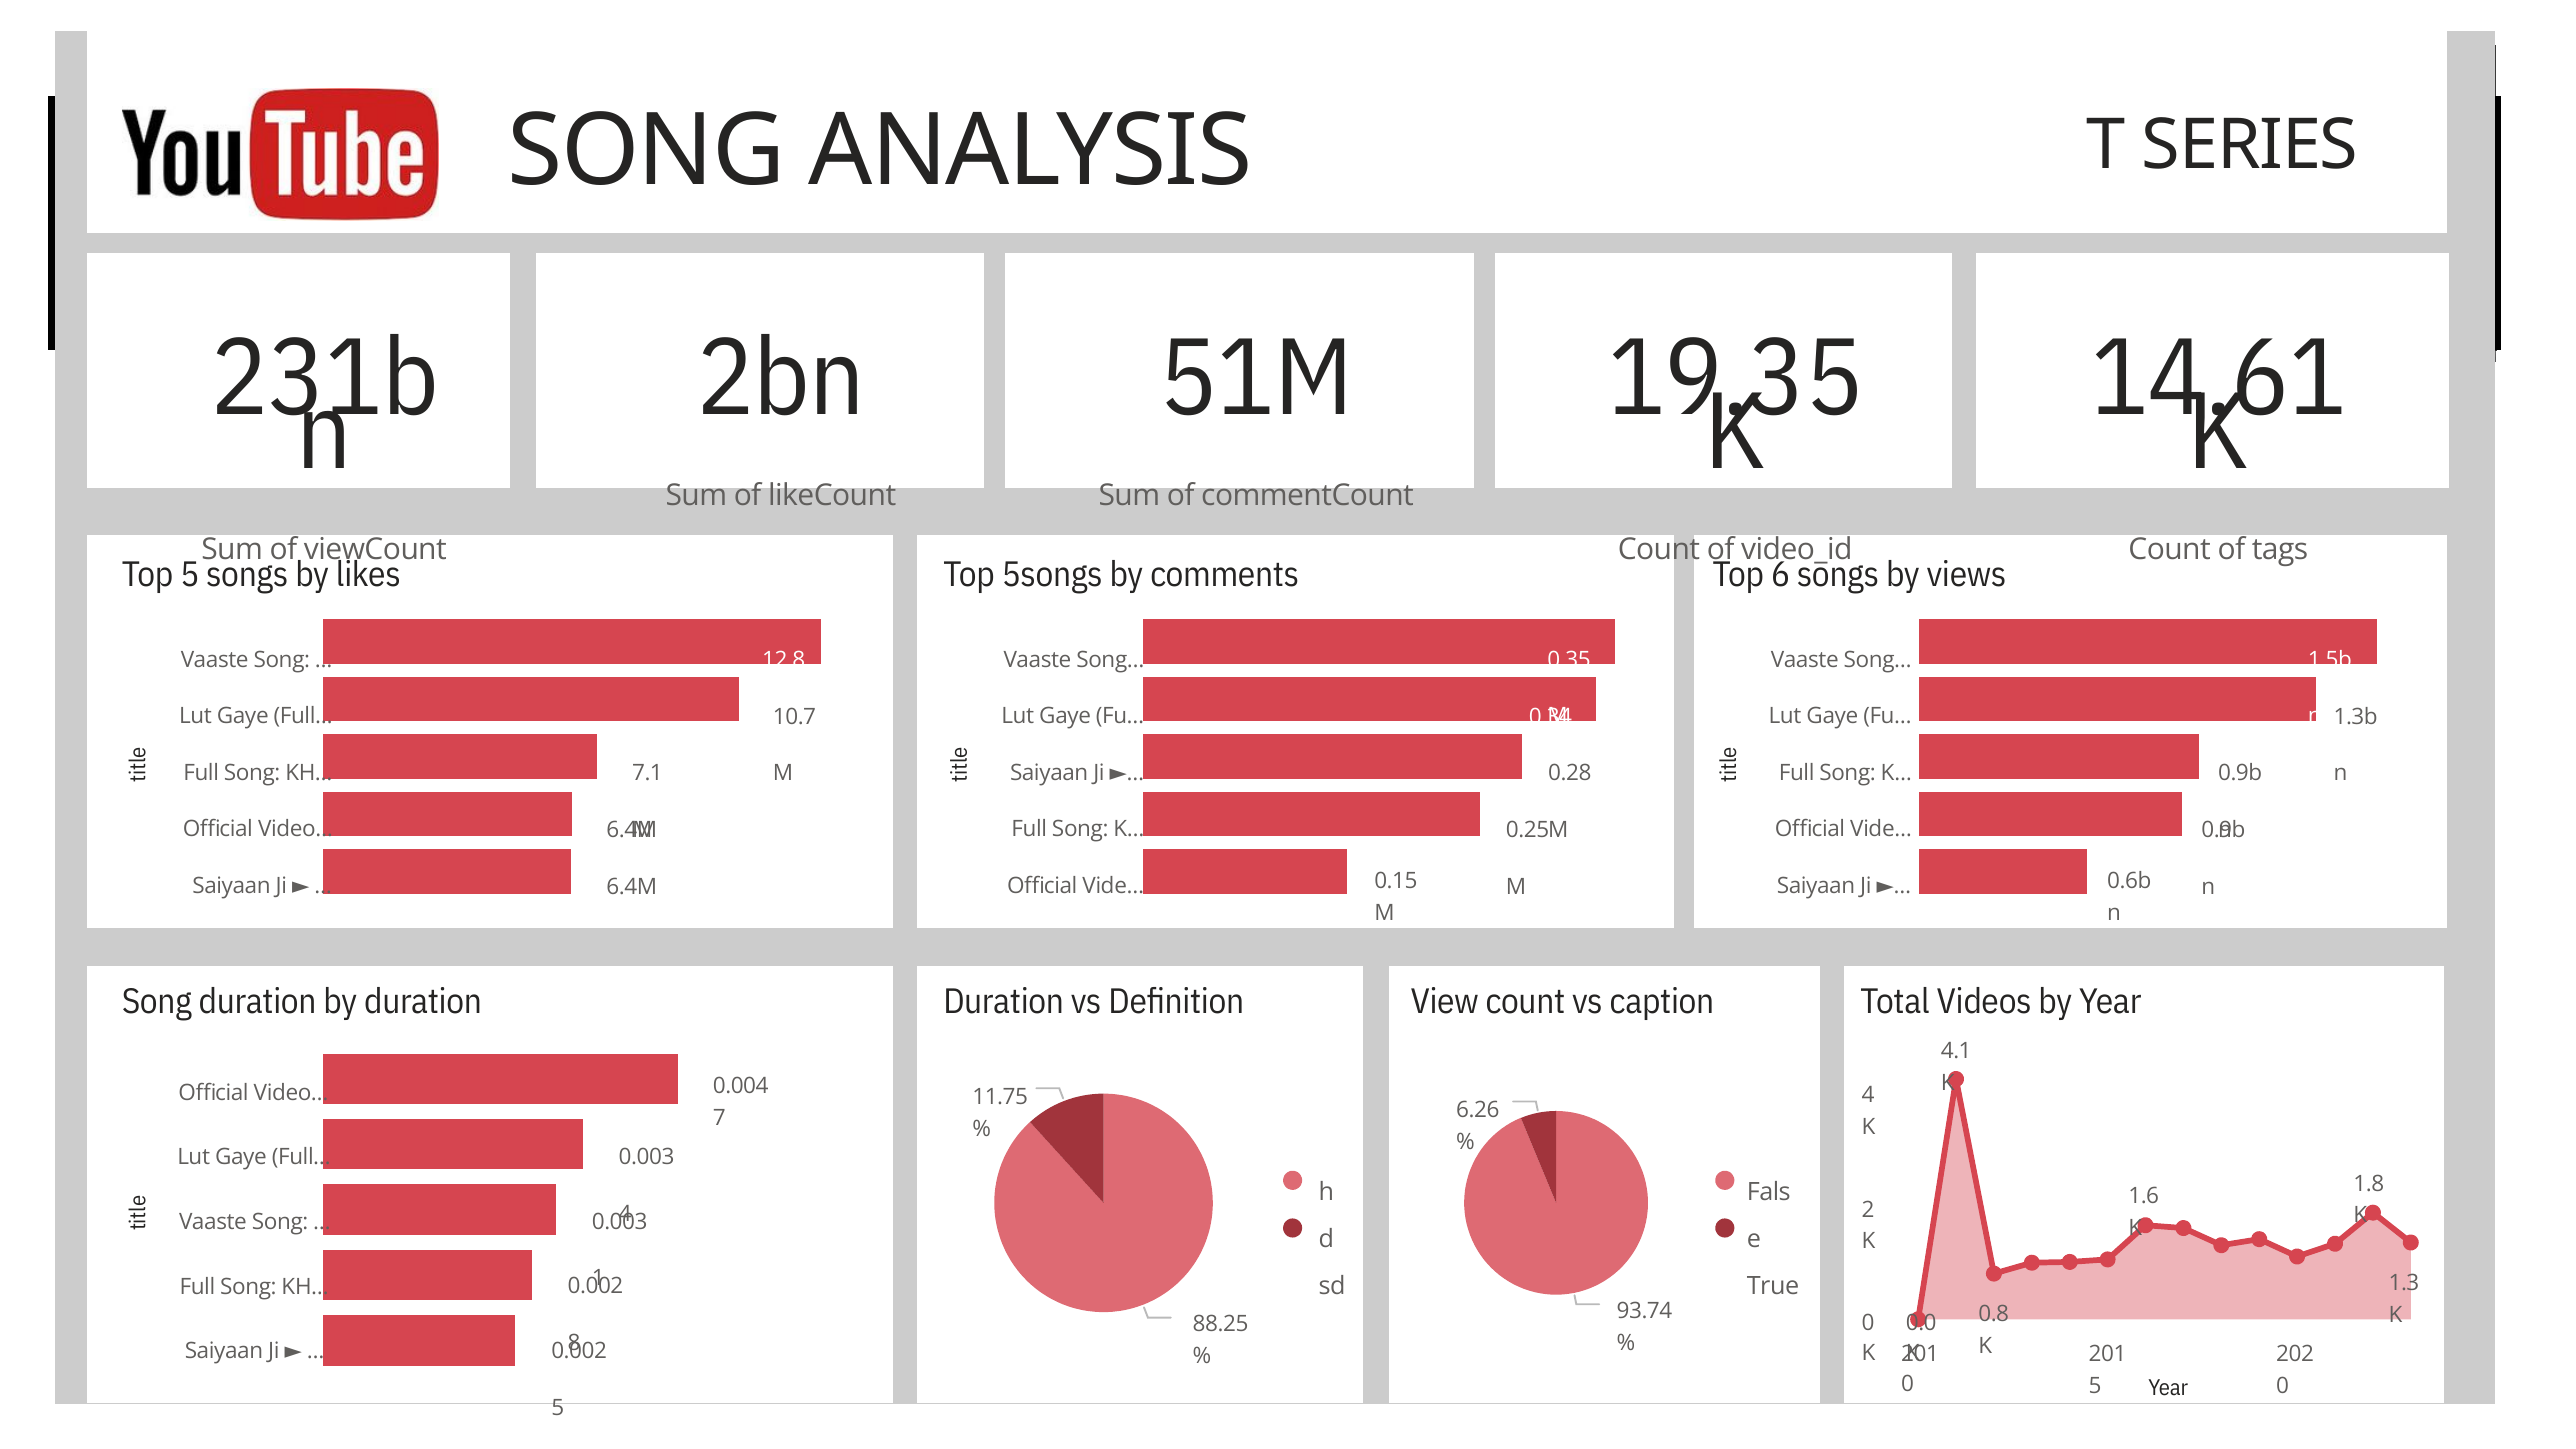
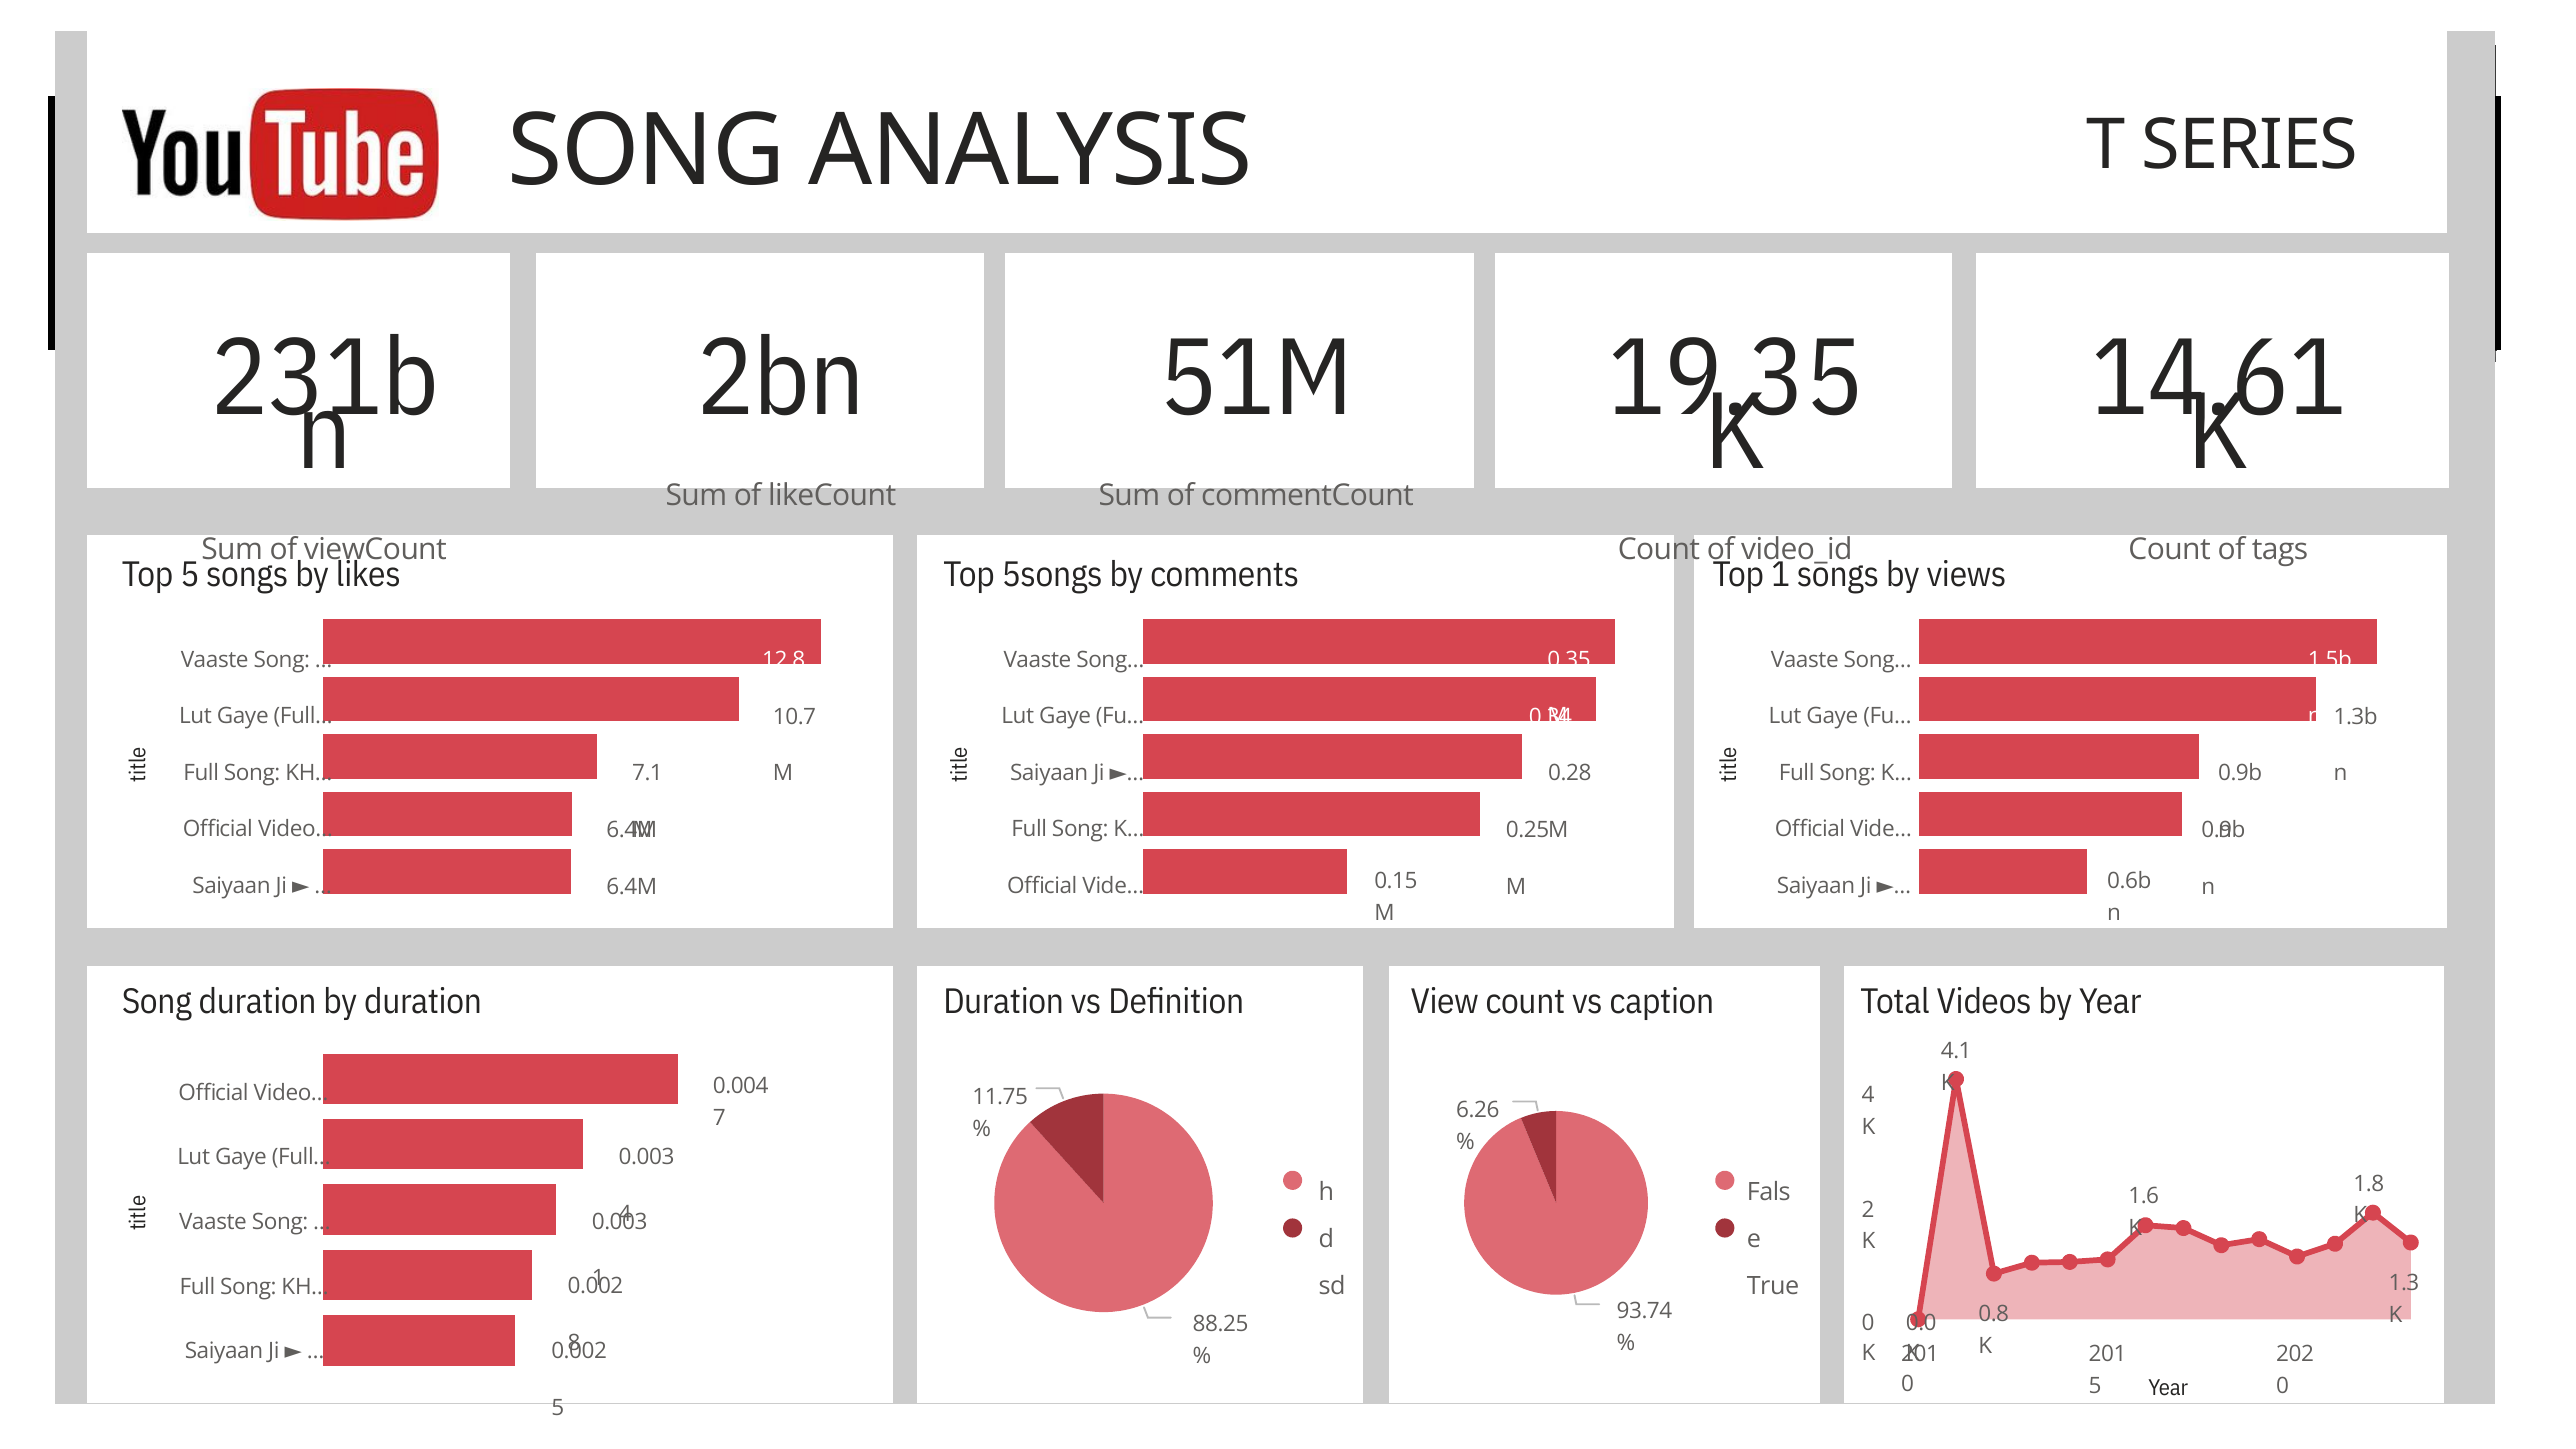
Top 6: 6 -> 1
